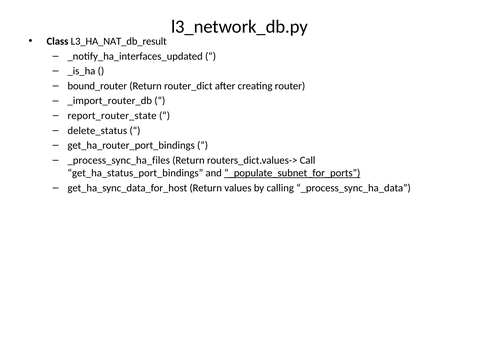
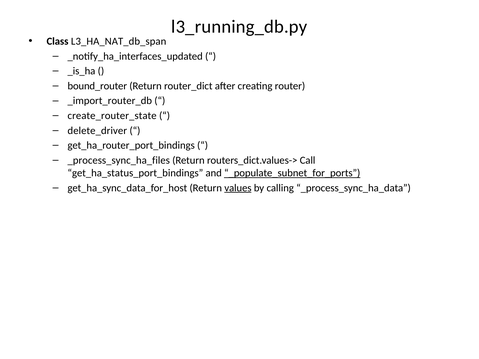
l3_network_db.py: l3_network_db.py -> l3_running_db.py
L3_HA_NAT_db_result: L3_HA_NAT_db_result -> L3_HA_NAT_db_span
report_router_state: report_router_state -> create_router_state
delete_status: delete_status -> delete_driver
values underline: none -> present
